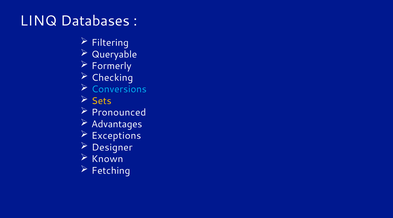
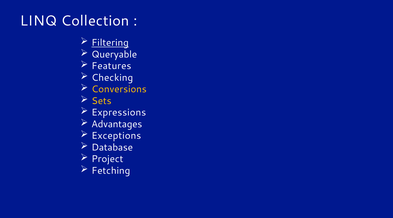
Databases: Databases -> Collection
Filtering underline: none -> present
Formerly: Formerly -> Features
Conversions colour: light blue -> yellow
Pronounced: Pronounced -> Expressions
Designer: Designer -> Database
Known: Known -> Project
